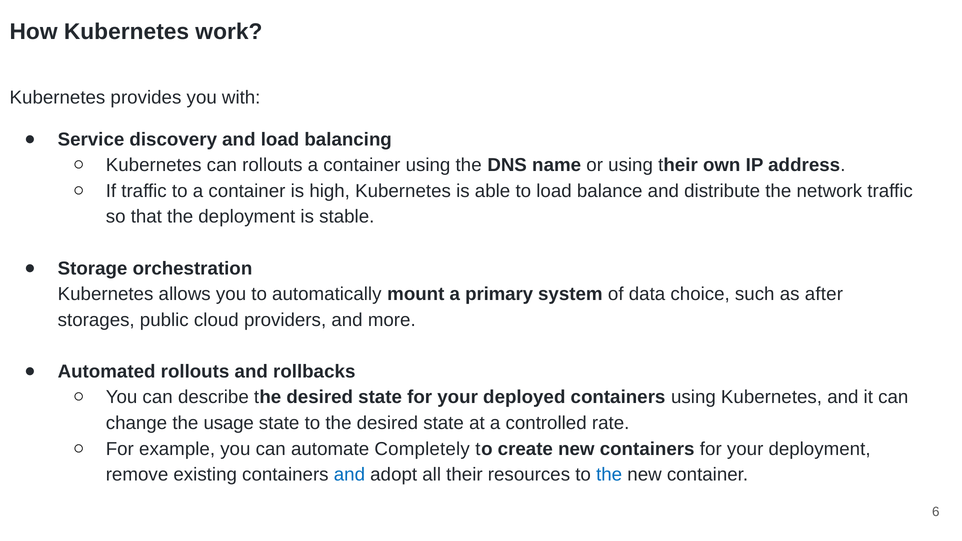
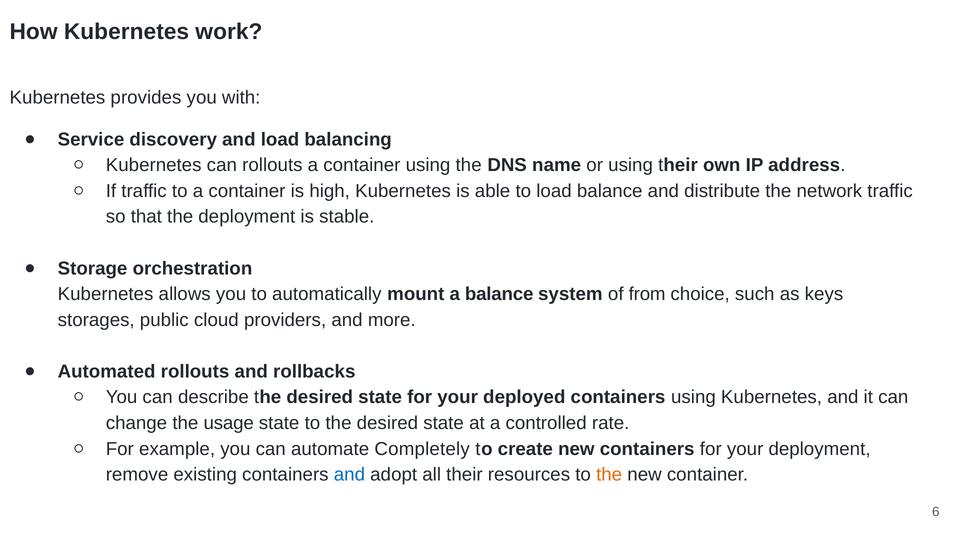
a primary: primary -> balance
data: data -> from
after: after -> keys
the at (609, 475) colour: blue -> orange
